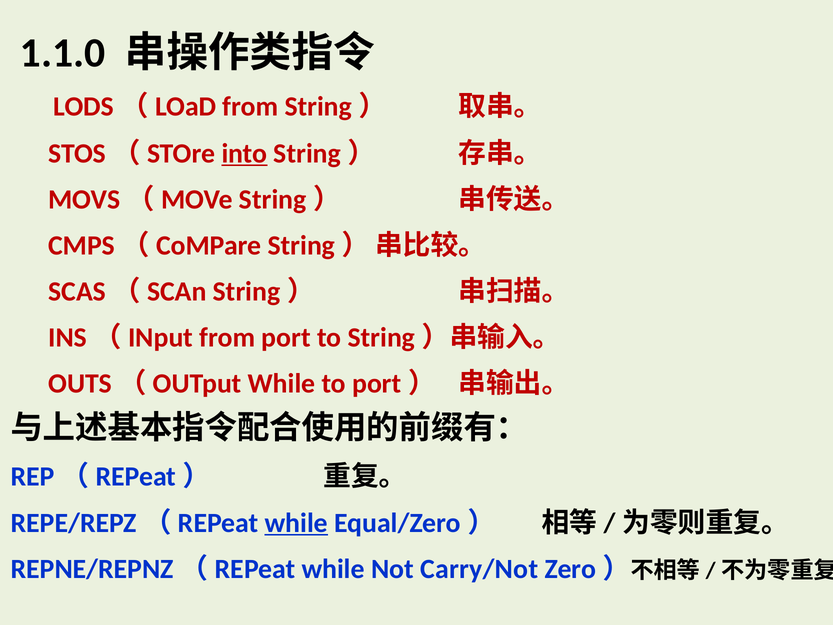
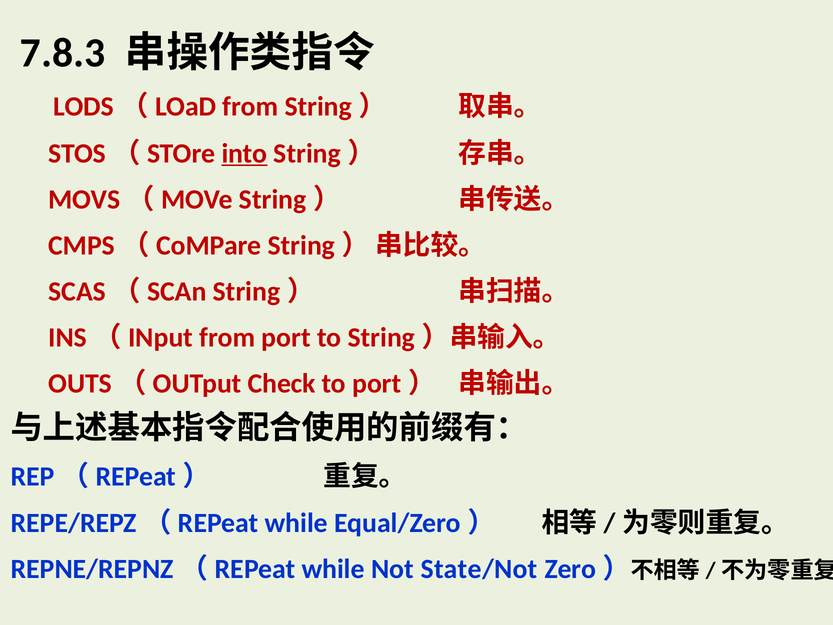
1.1.0: 1.1.0 -> 7.8.3
OUTS（OUTput While: While -> Check
while at (296, 523) underline: present -> none
Carry/Not: Carry/Not -> State/Not
